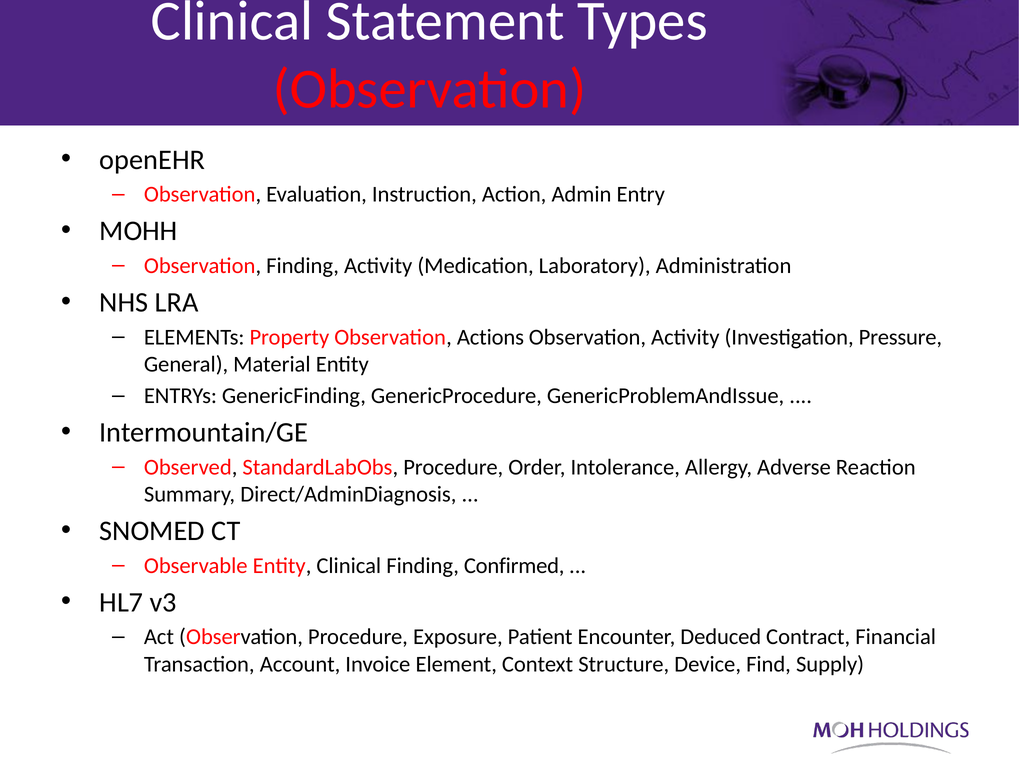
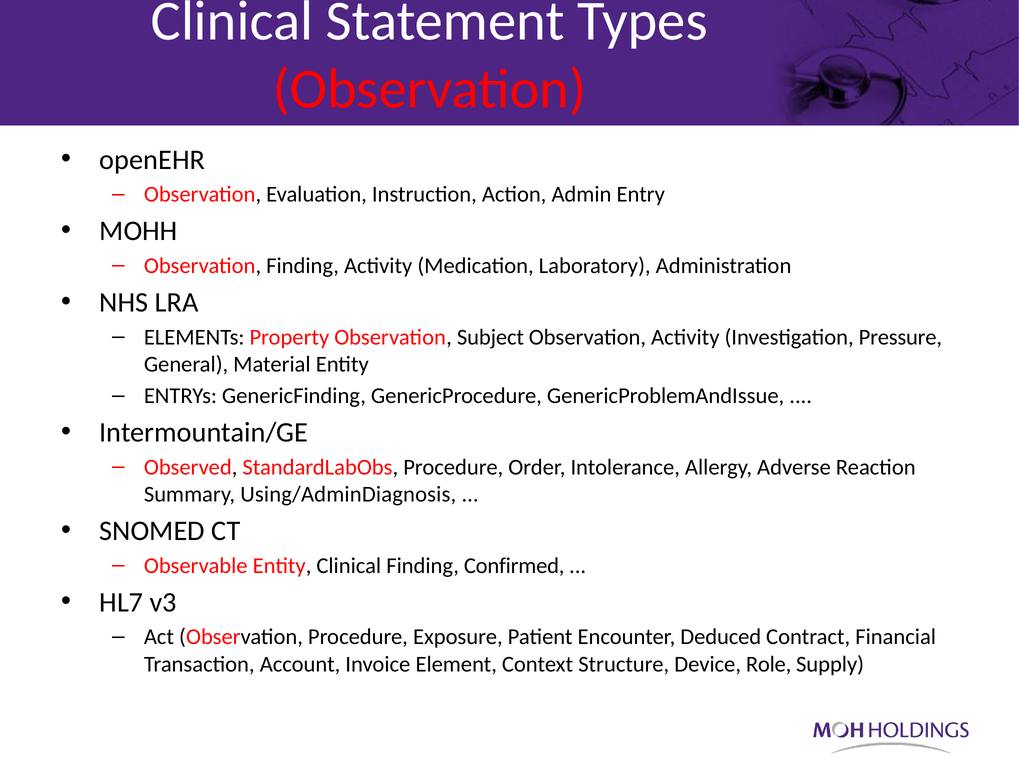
Actions: Actions -> Subject
Direct/AdminDiagnosis: Direct/AdminDiagnosis -> Using/AdminDiagnosis
Find: Find -> Role
